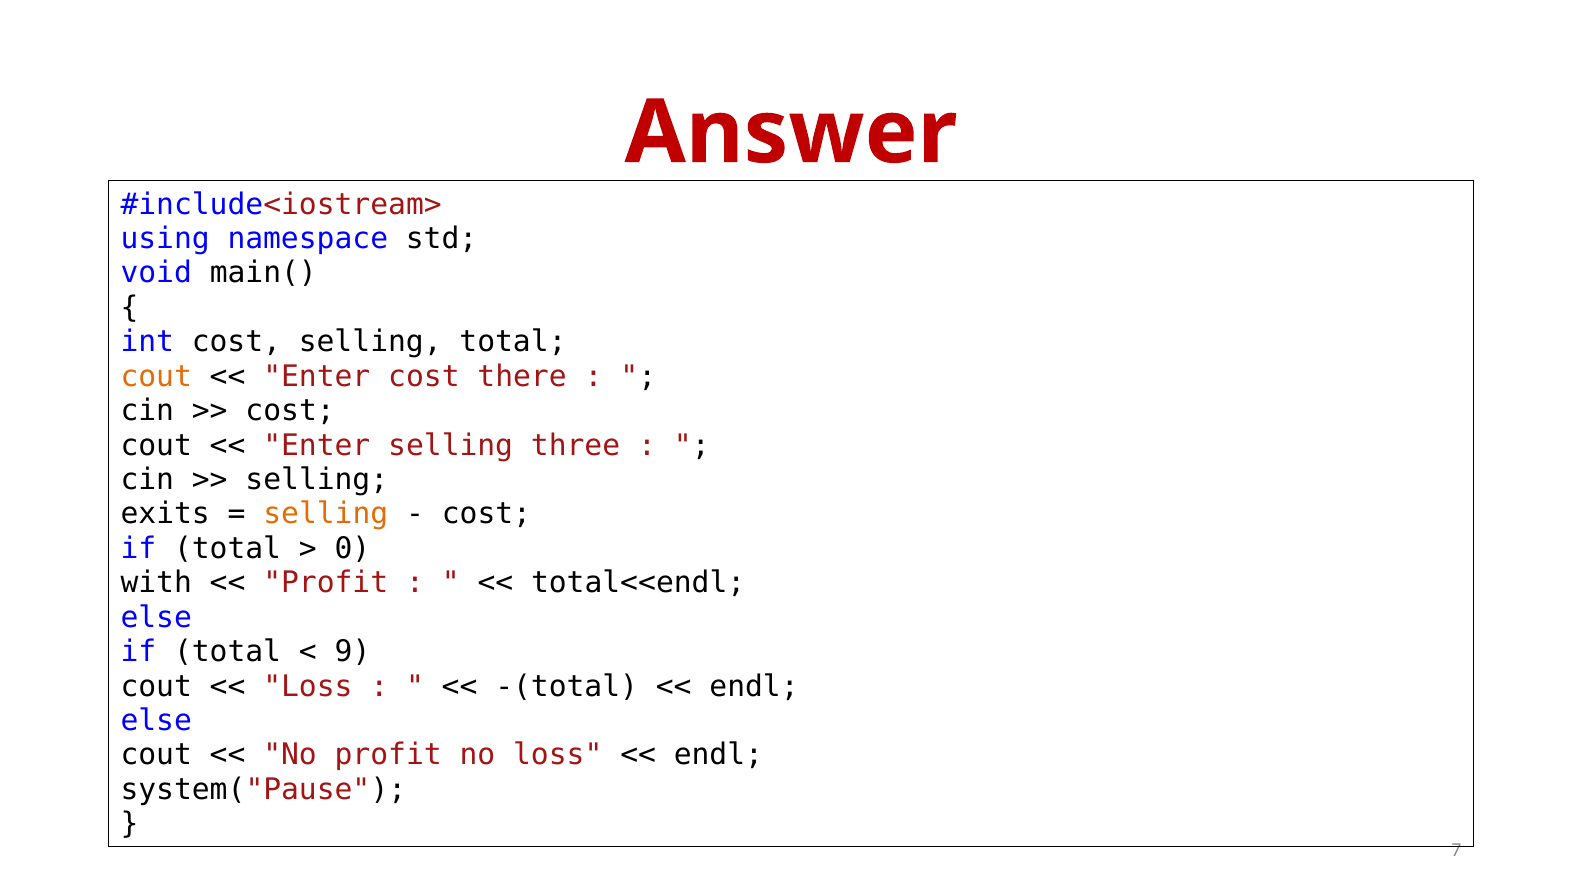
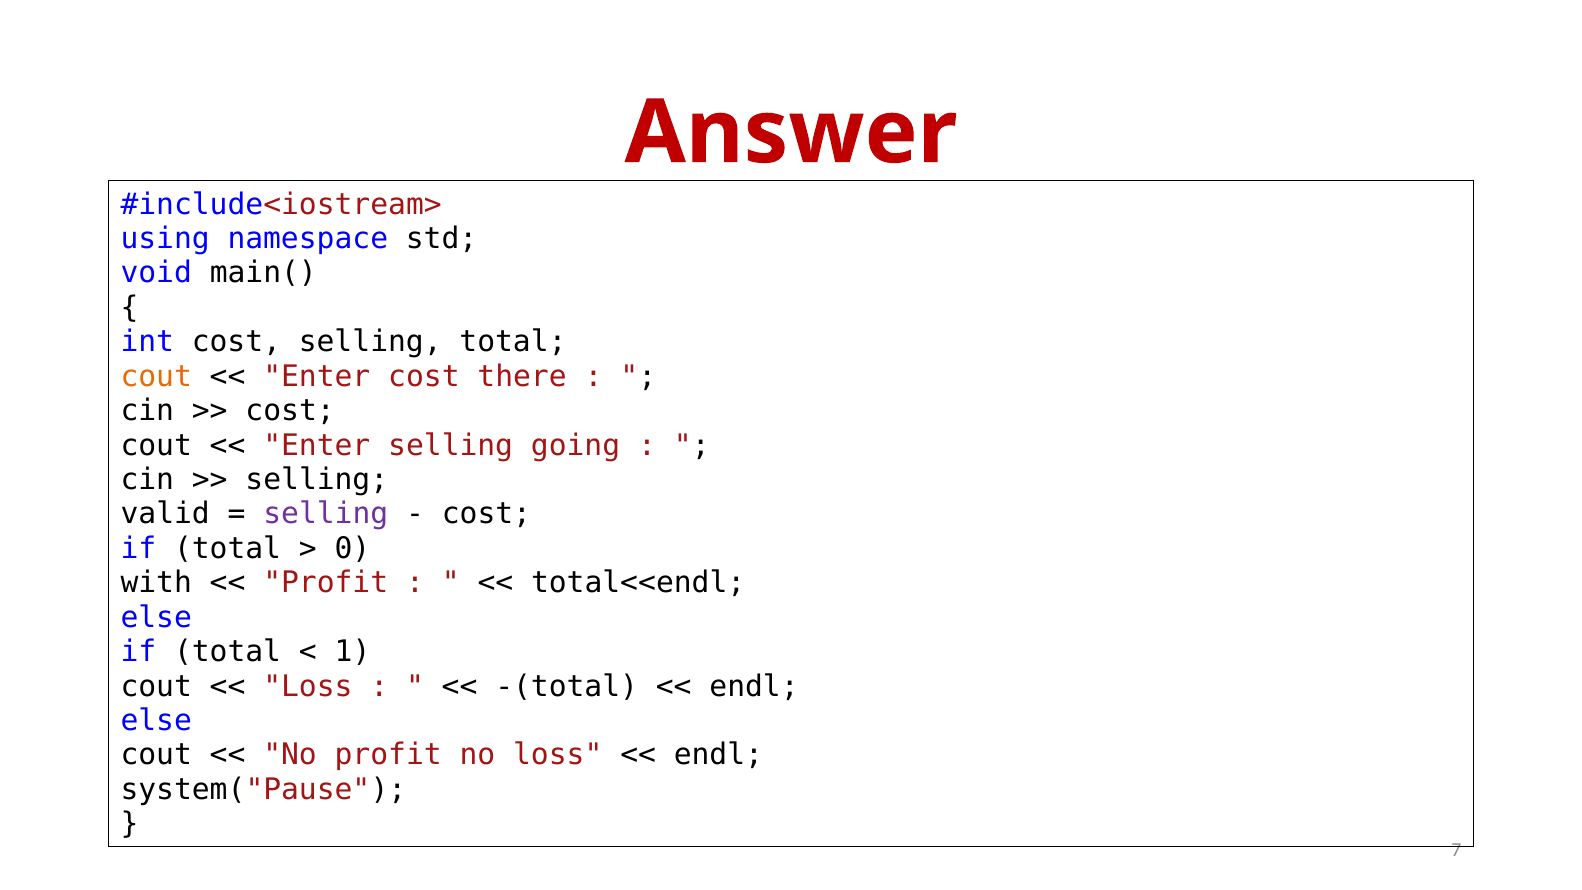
three: three -> going
exits: exits -> valid
selling at (326, 514) colour: orange -> purple
9: 9 -> 1
